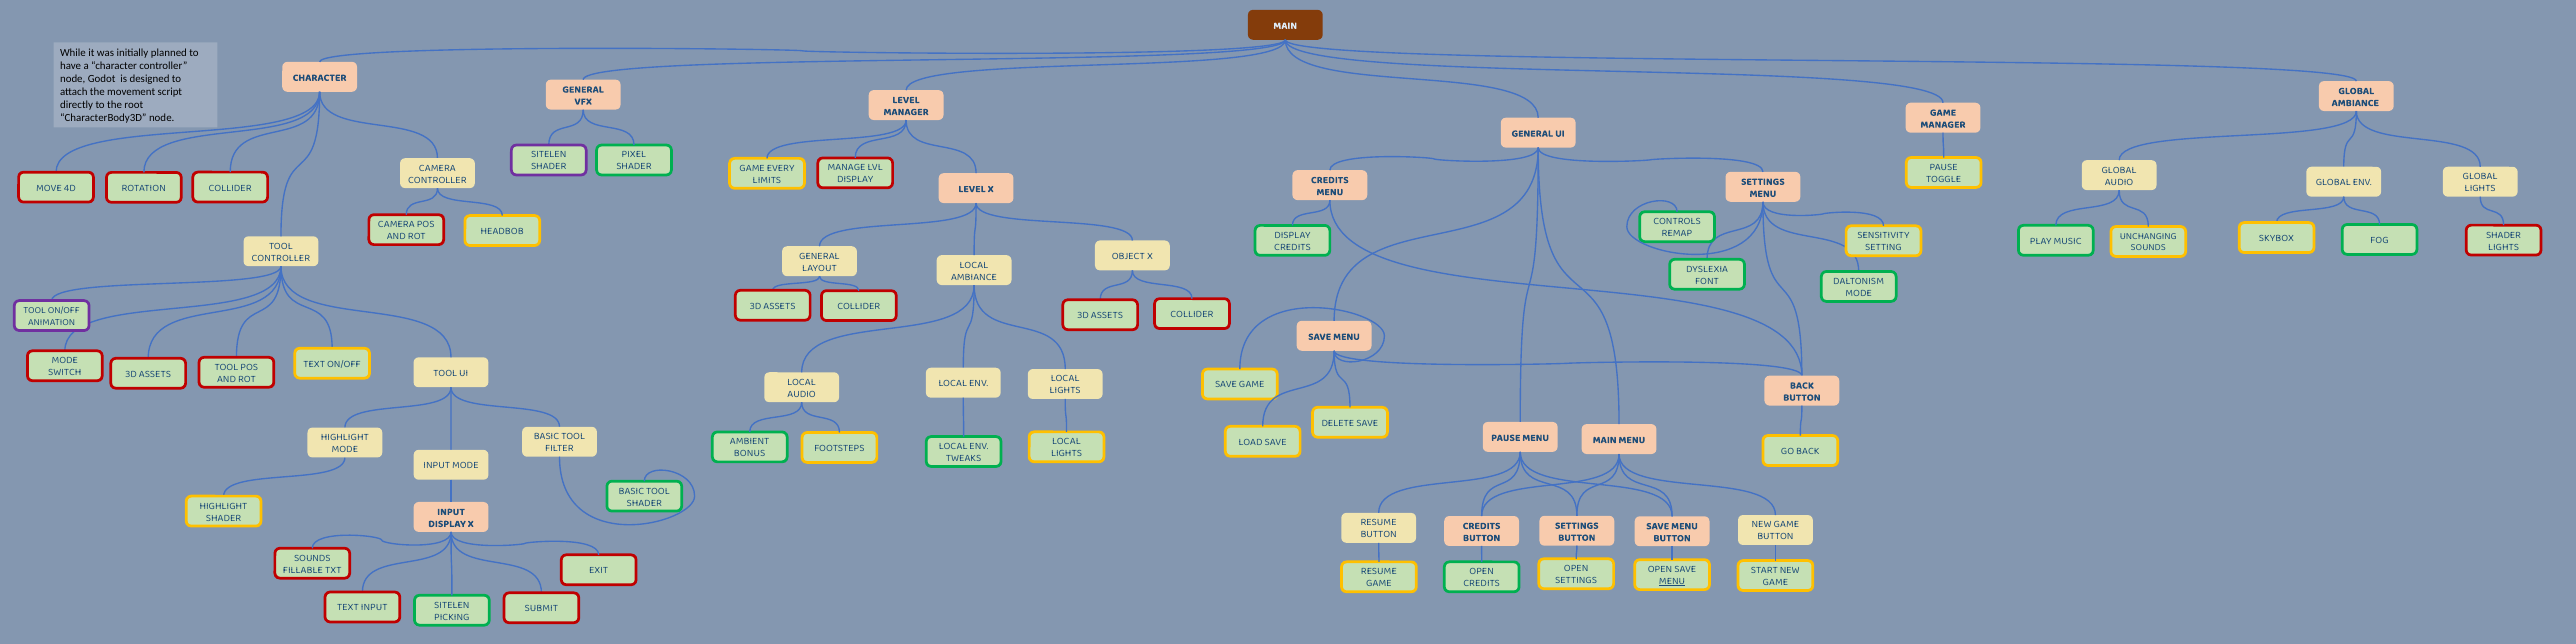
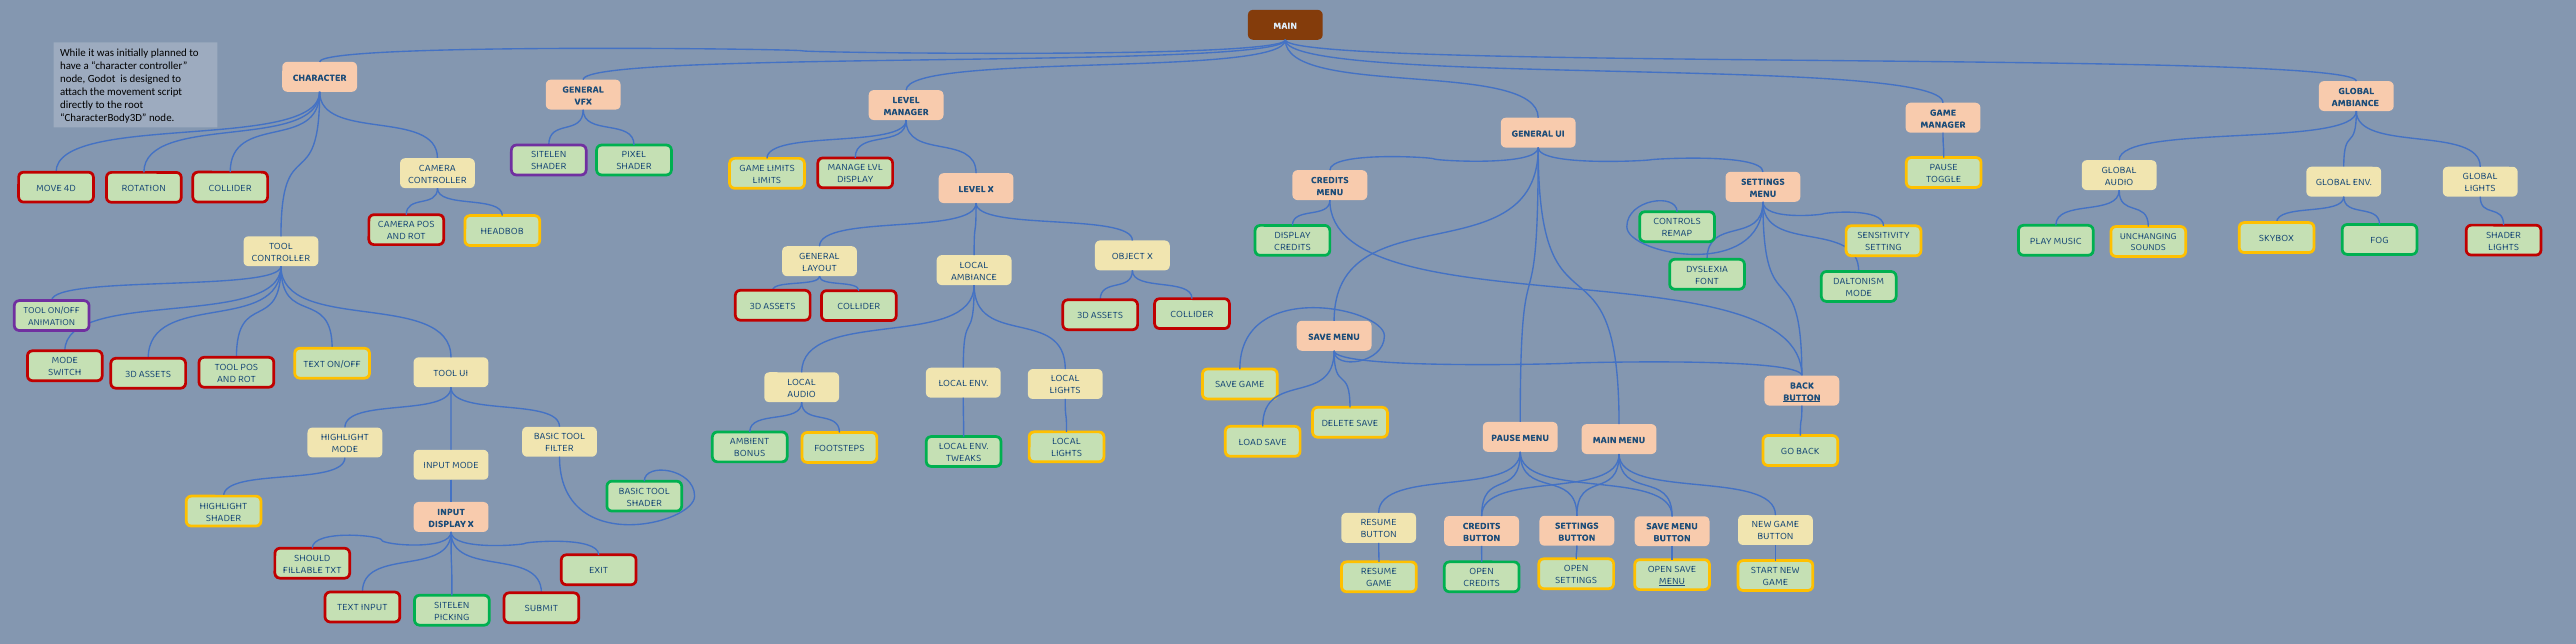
GAME EVERY: EVERY -> LIMITS
BUTTON at (1802, 397) underline: none -> present
SOUNDS at (312, 558): SOUNDS -> SHOULD
